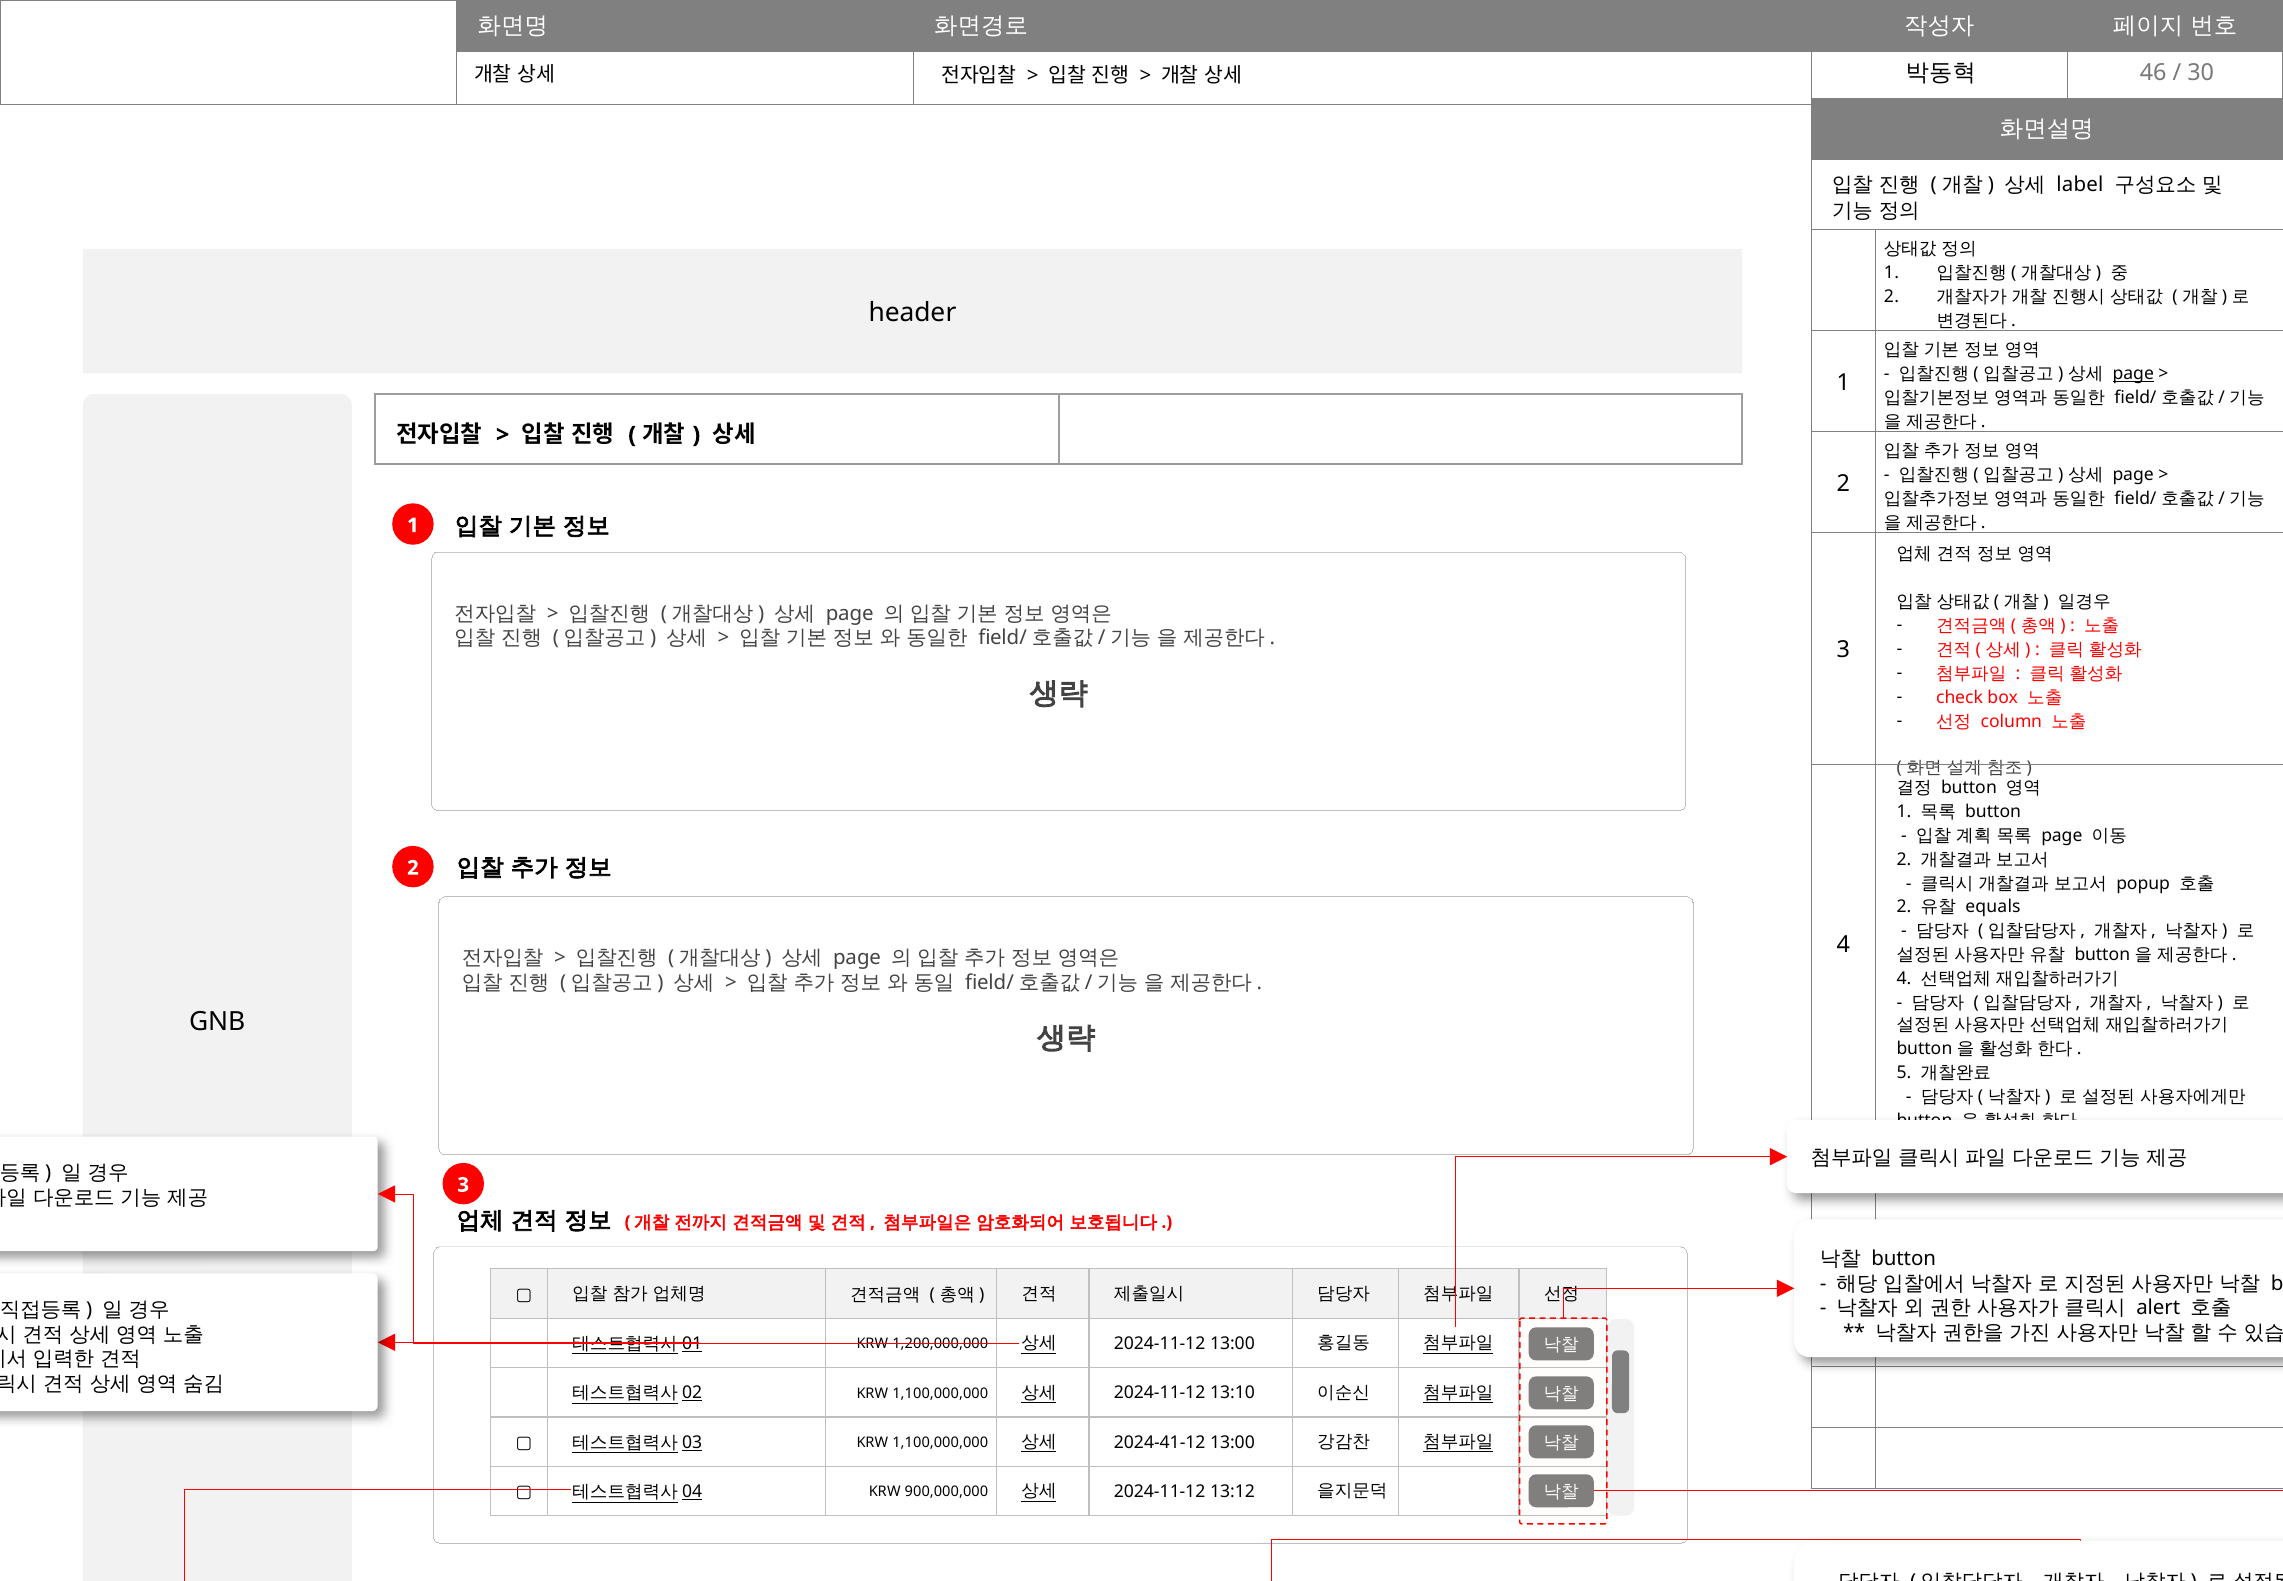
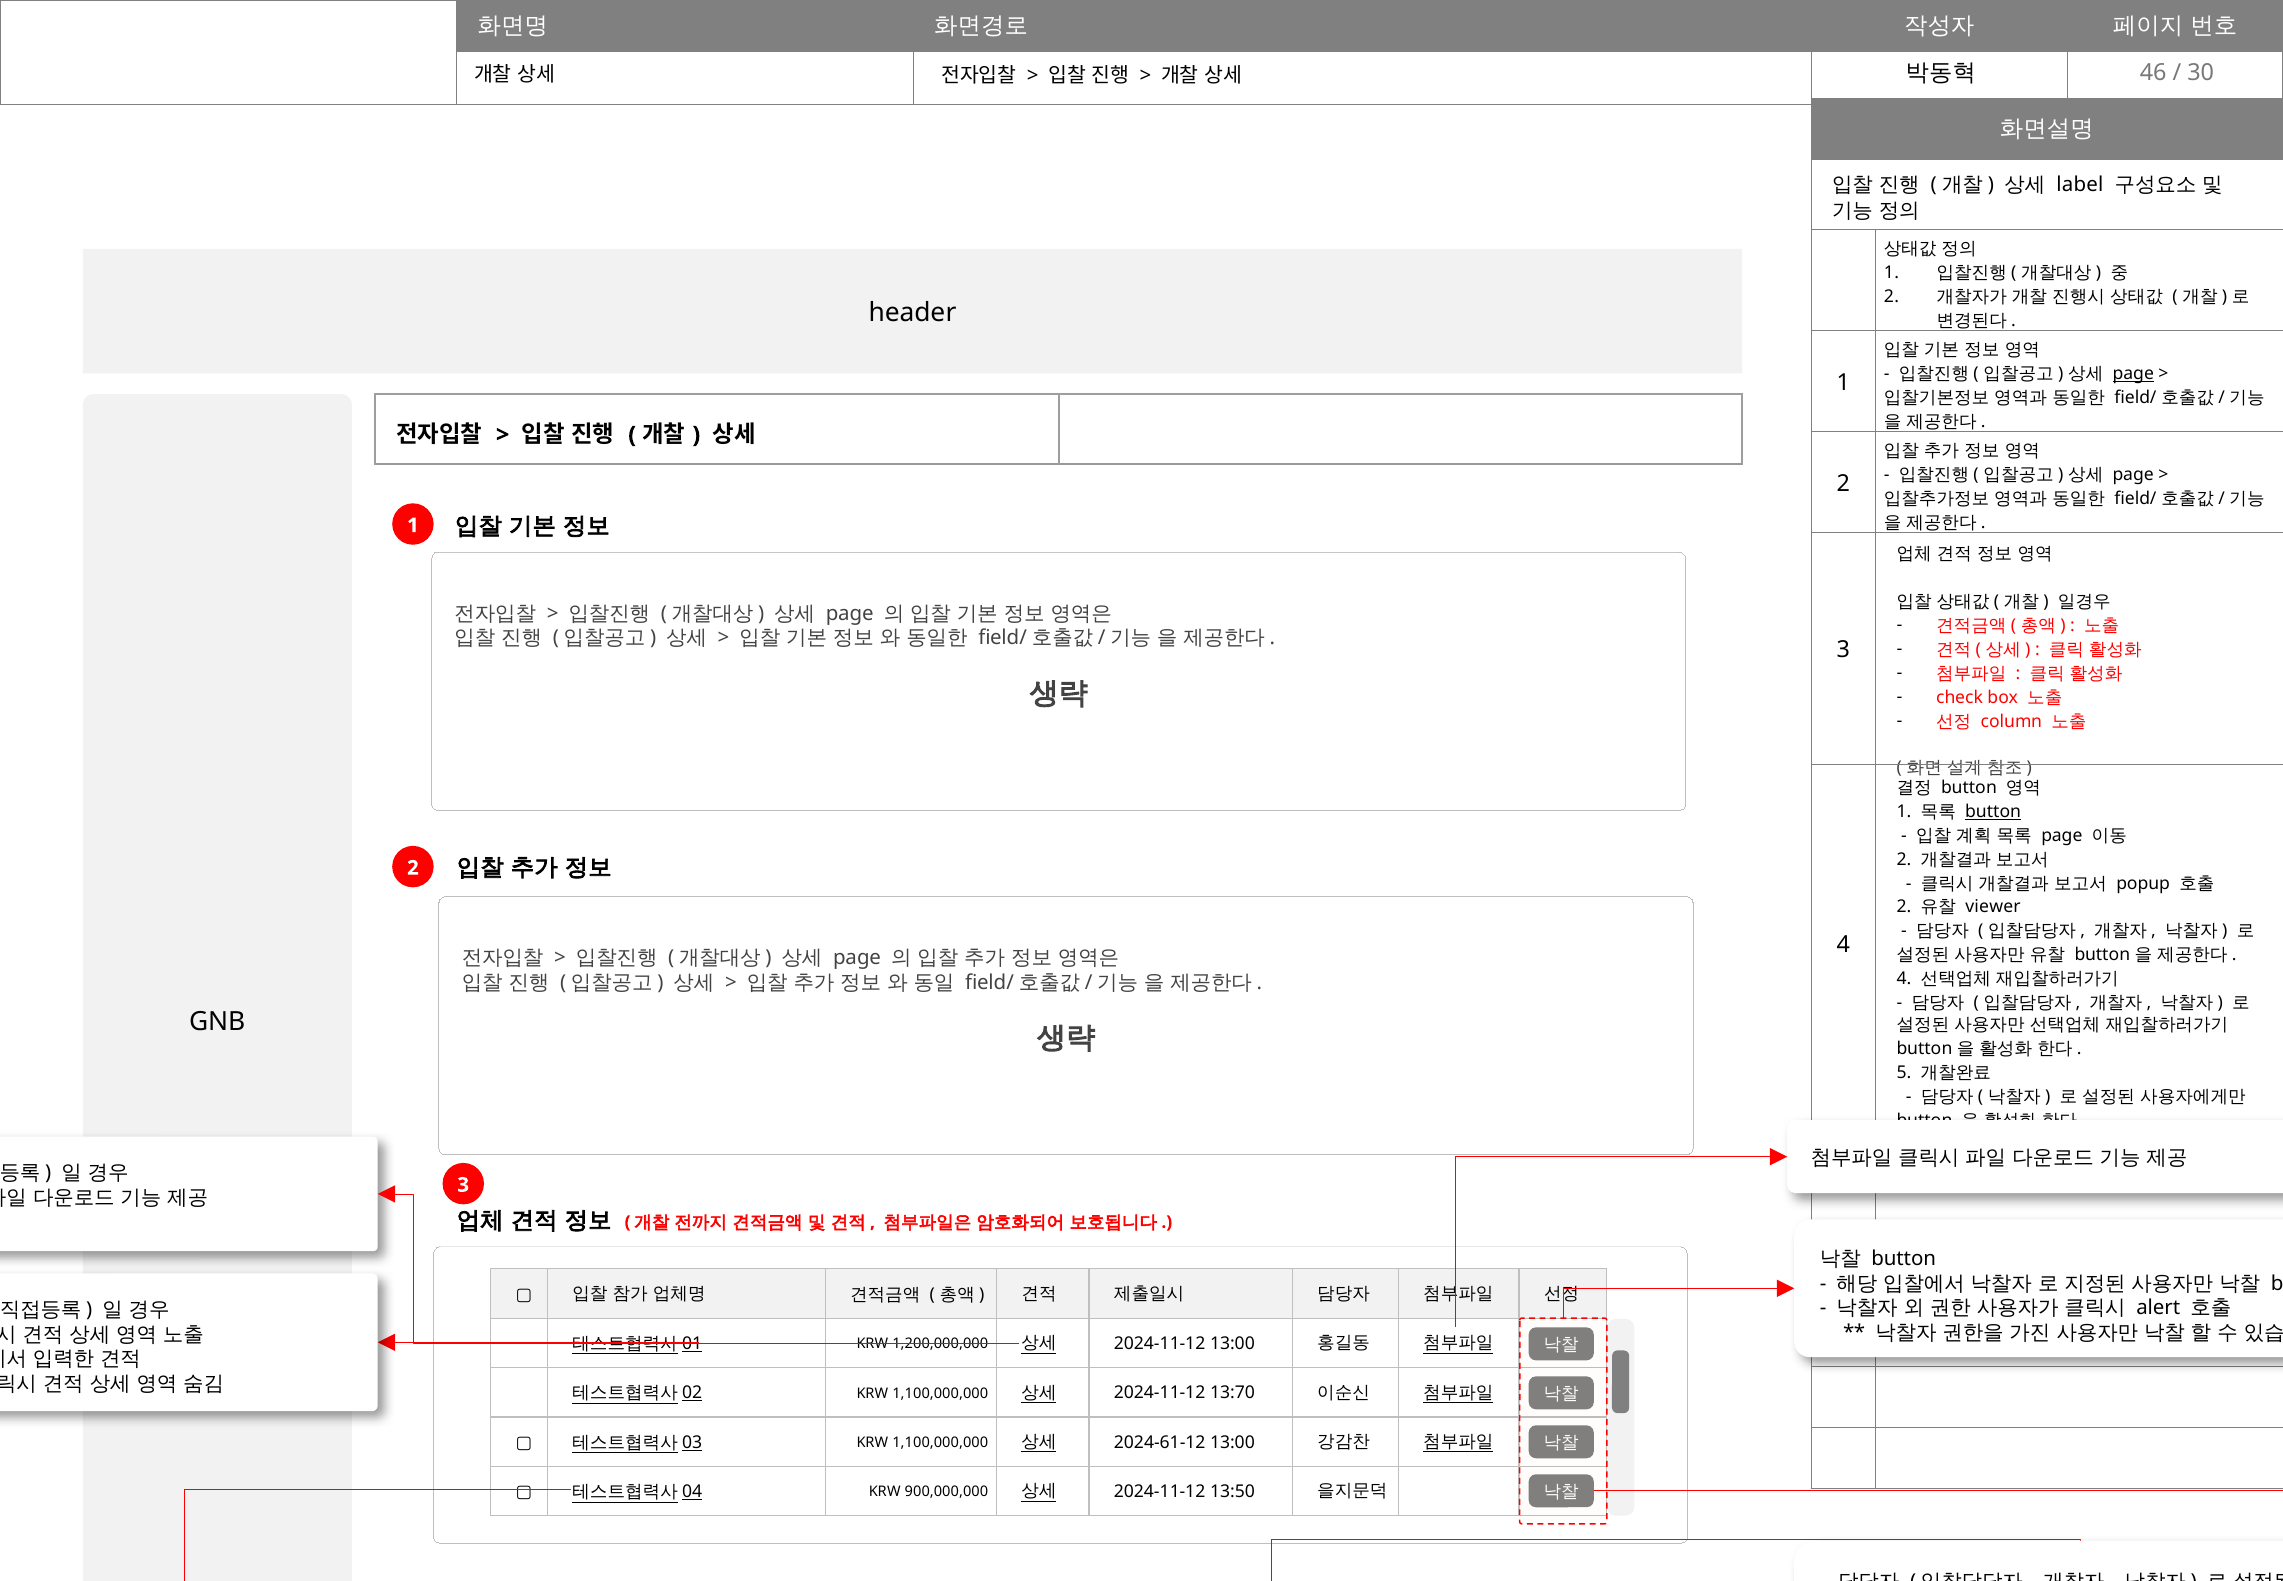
button at (1993, 811) underline: none -> present
equals: equals -> viewer
13:10: 13:10 -> 13:70
2024-41-12: 2024-41-12 -> 2024-61-12
13:12: 13:12 -> 13:50
